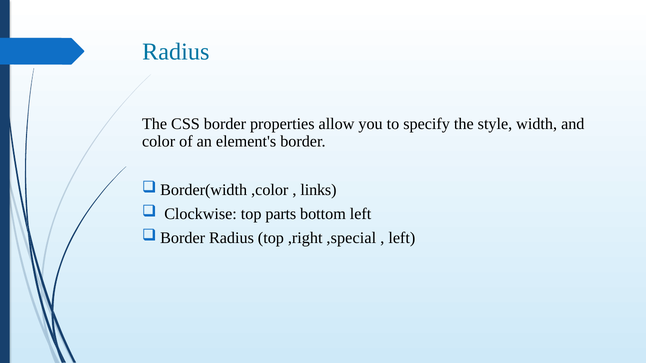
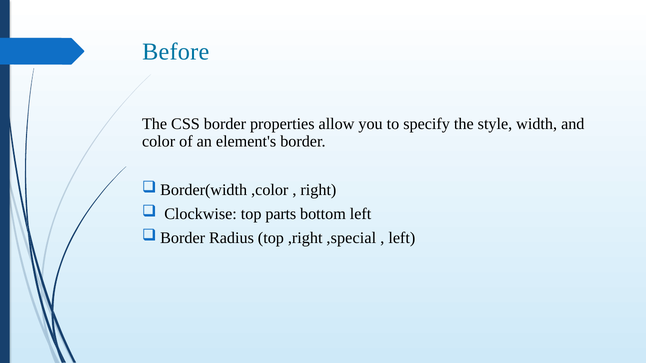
Radius at (176, 52): Radius -> Before
links: links -> right
